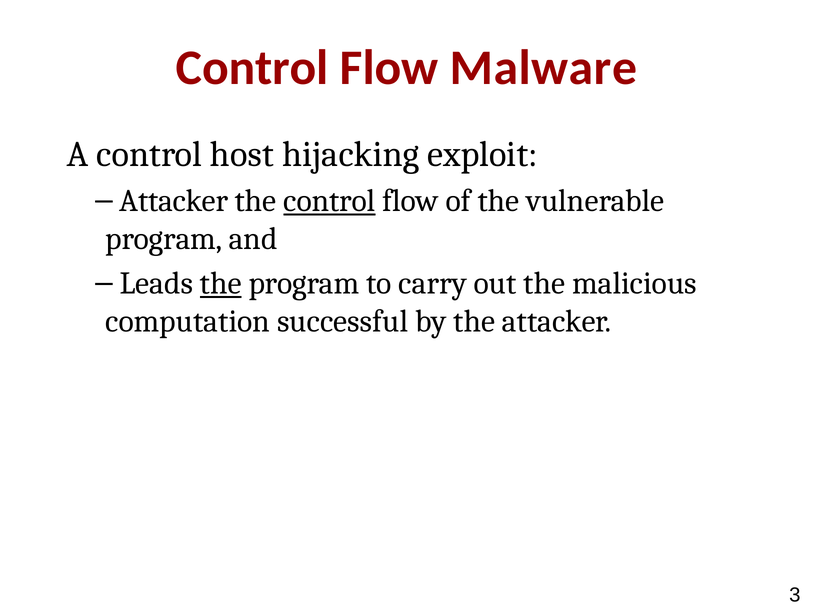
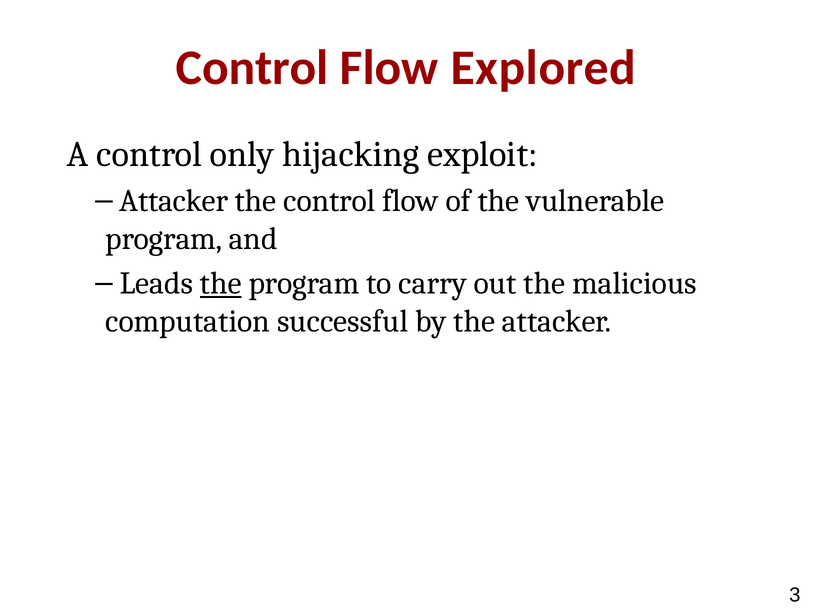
Malware: Malware -> Explored
host: host -> only
control at (329, 201) underline: present -> none
